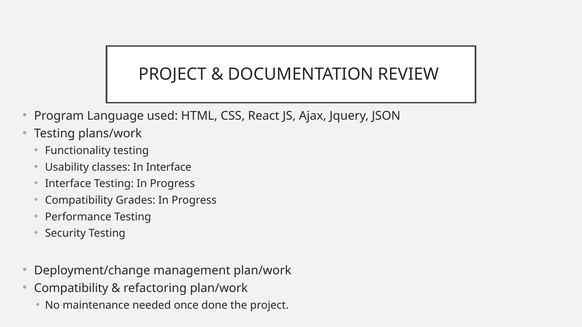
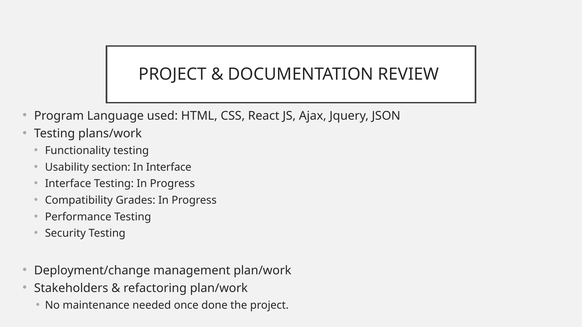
classes: classes -> section
Compatibility at (71, 288): Compatibility -> Stakeholders
